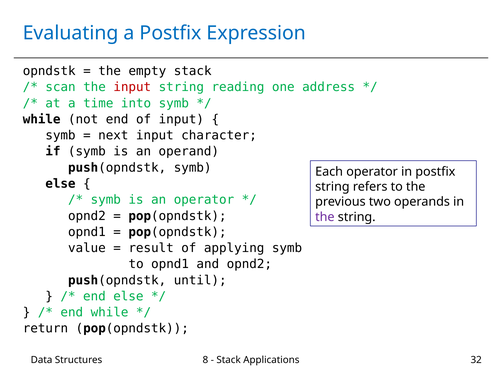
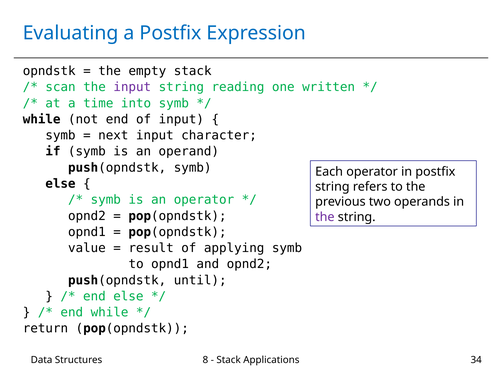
input at (132, 87) colour: red -> purple
address: address -> written
32: 32 -> 34
